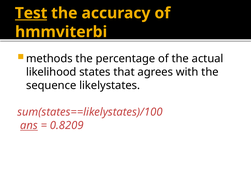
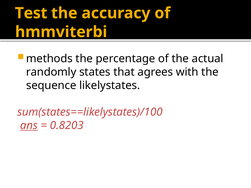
Test underline: present -> none
likelihood: likelihood -> randomly
0.8209: 0.8209 -> 0.8203
